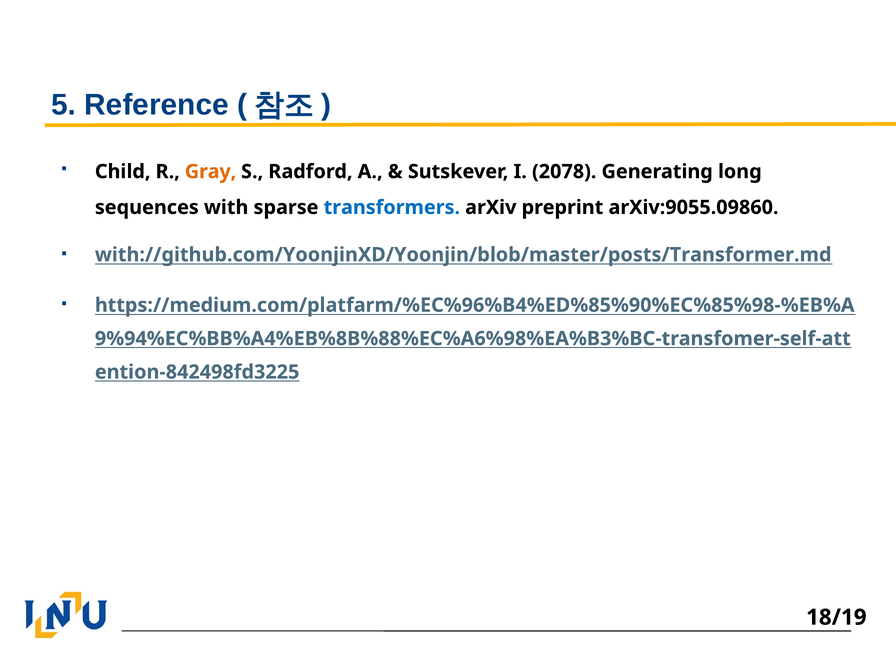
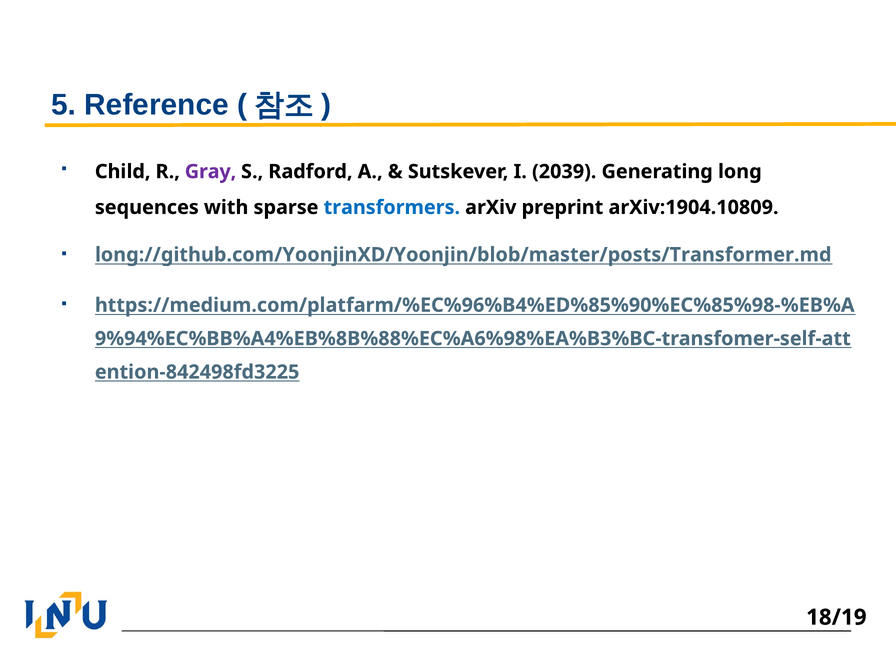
Gray colour: orange -> purple
2078: 2078 -> 2039
arXiv:9055.09860: arXiv:9055.09860 -> arXiv:1904.10809
with://github.com/YoonjinXD/Yoonjin/blob/master/posts/Transformer.md: with://github.com/YoonjinXD/Yoonjin/blob/master/posts/Transformer.md -> long://github.com/YoonjinXD/Yoonjin/blob/master/posts/Transformer.md
